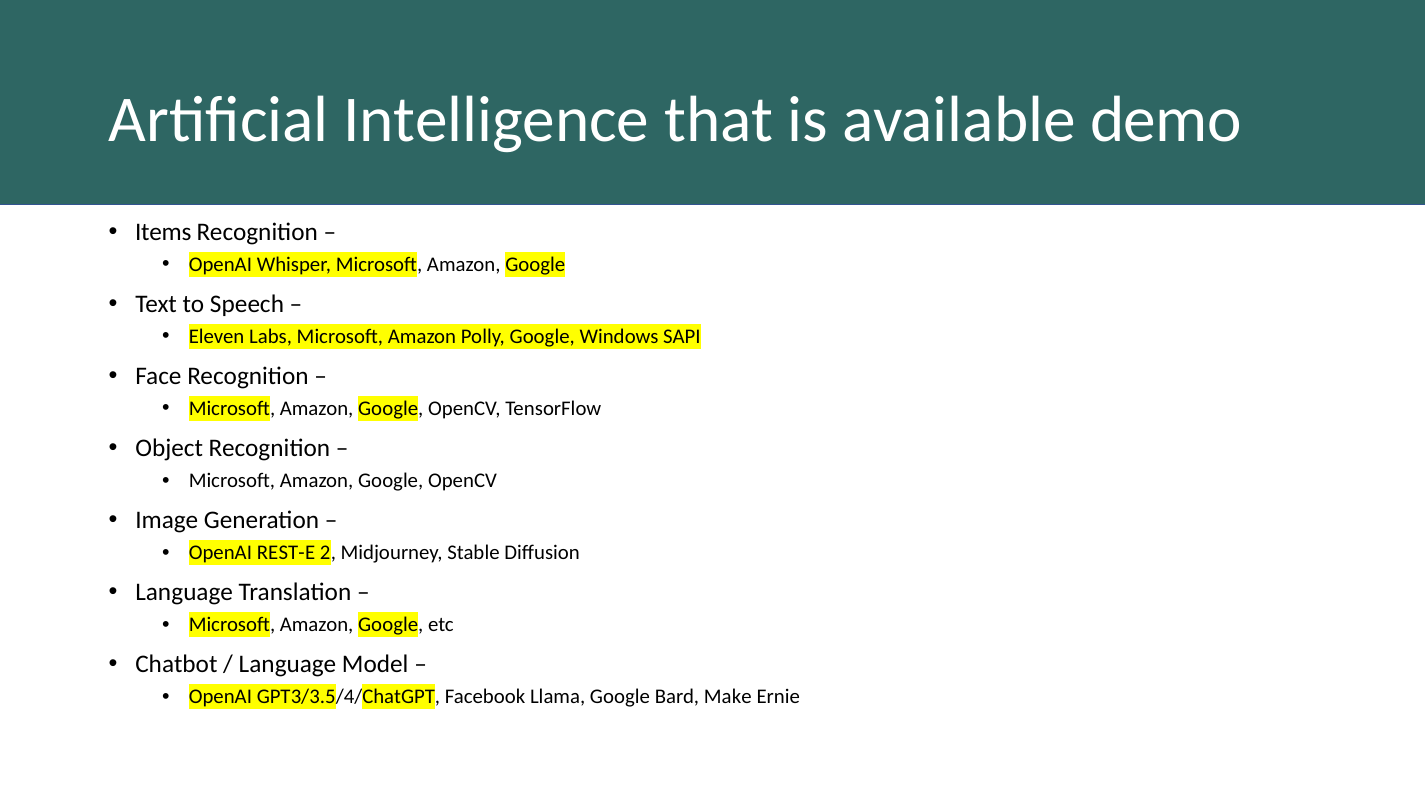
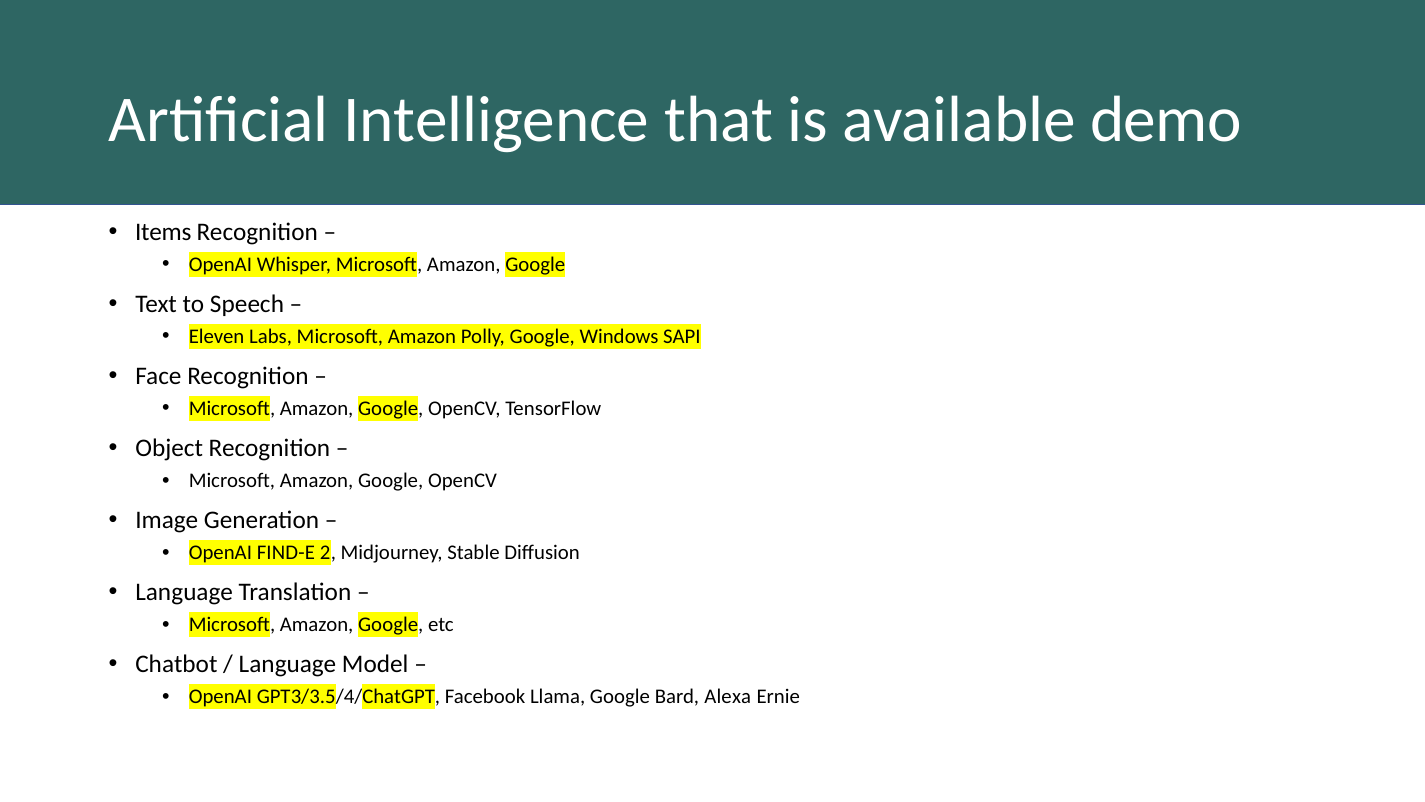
REST-E: REST-E -> FIND-E
Make: Make -> Alexa
